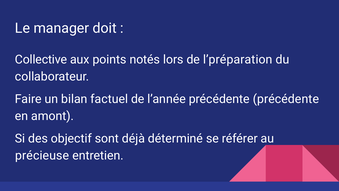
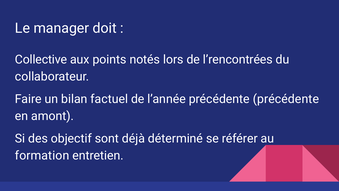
l’préparation: l’préparation -> l’rencontrées
précieuse: précieuse -> formation
